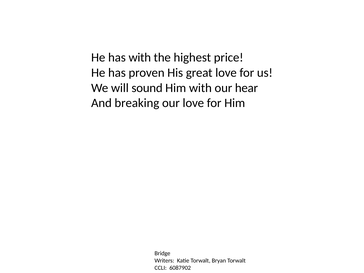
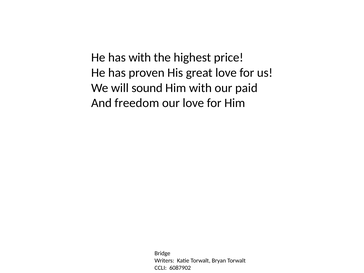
hear: hear -> paid
breaking: breaking -> freedom
